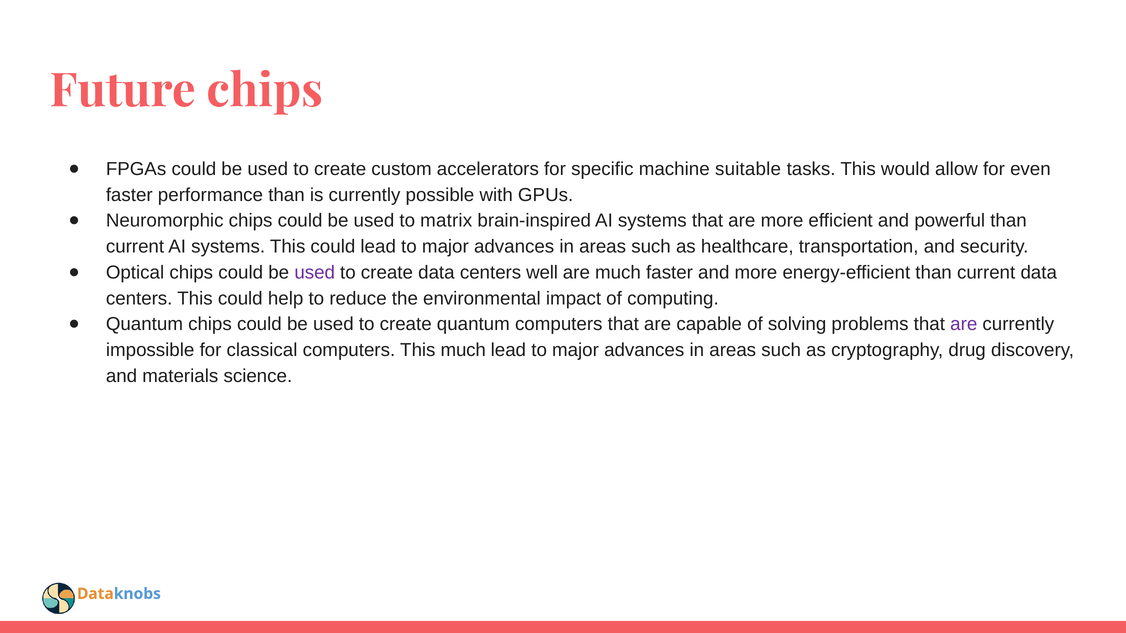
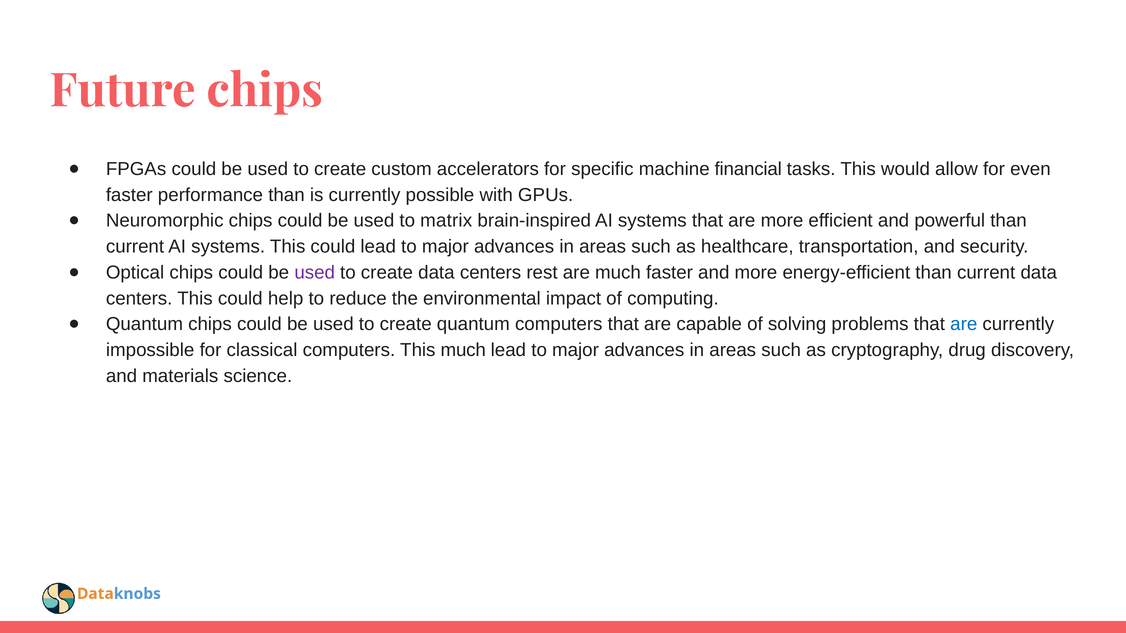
suitable: suitable -> financial
well: well -> rest
are at (964, 324) colour: purple -> blue
